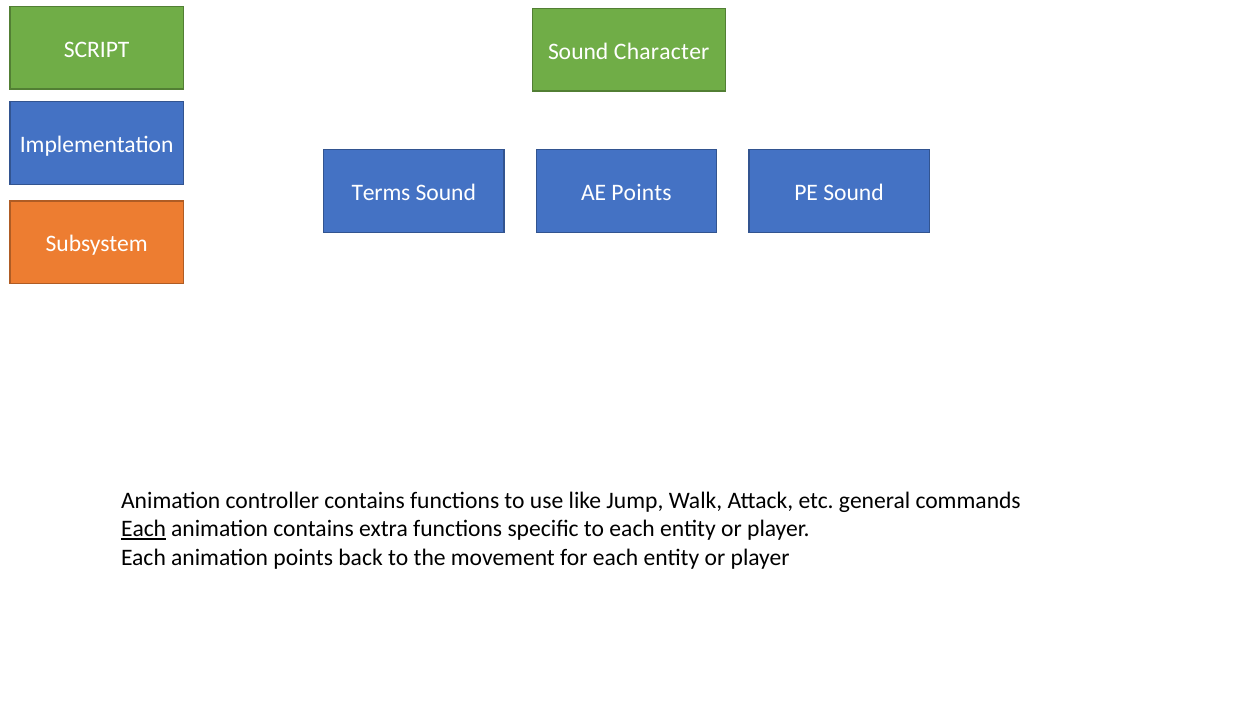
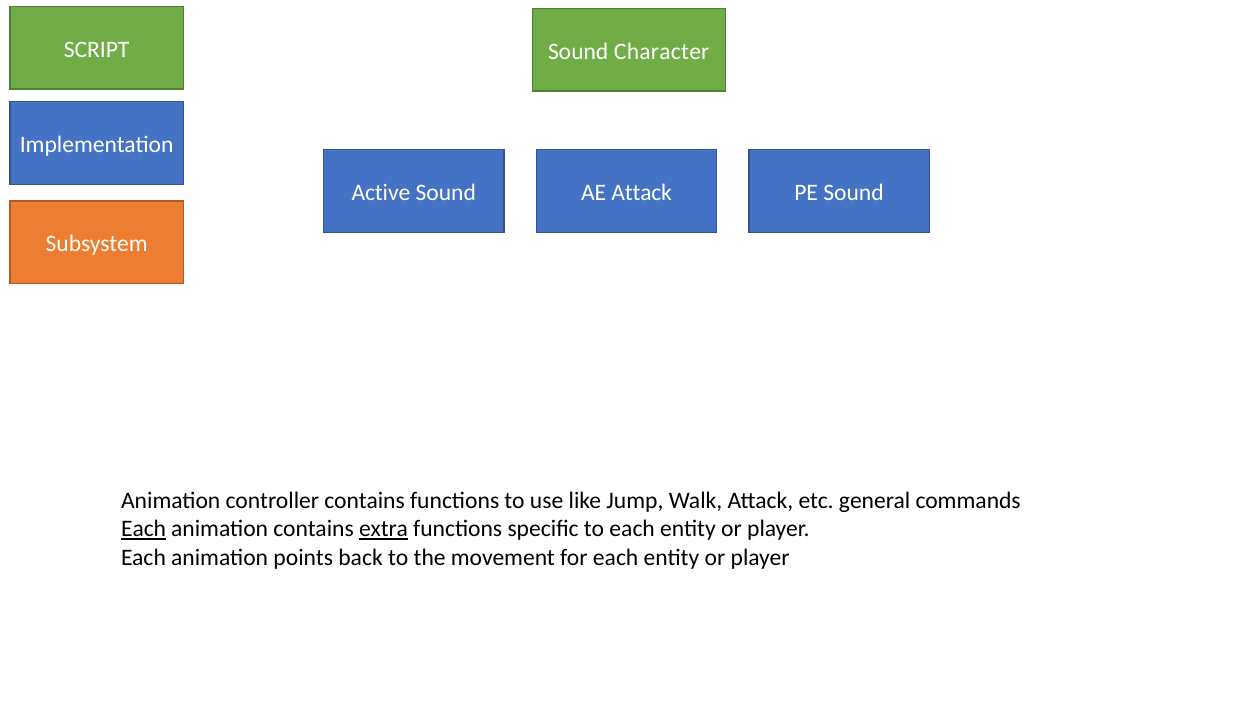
Terms: Terms -> Active
AE Points: Points -> Attack
extra underline: none -> present
